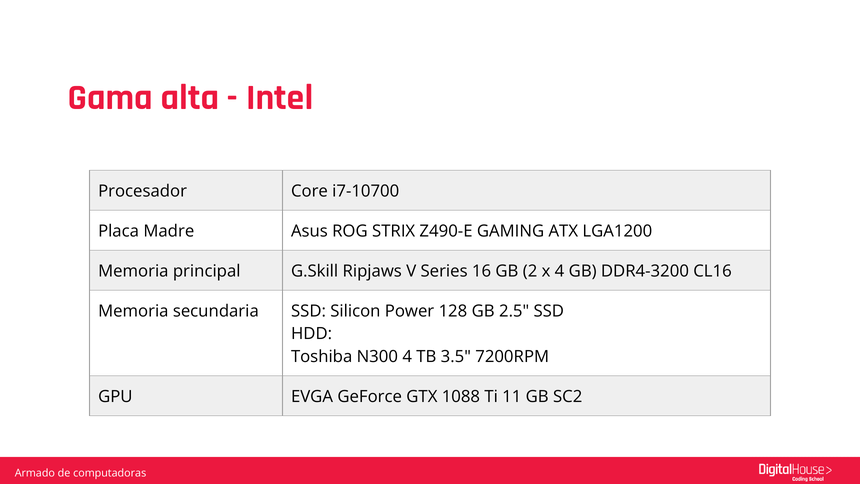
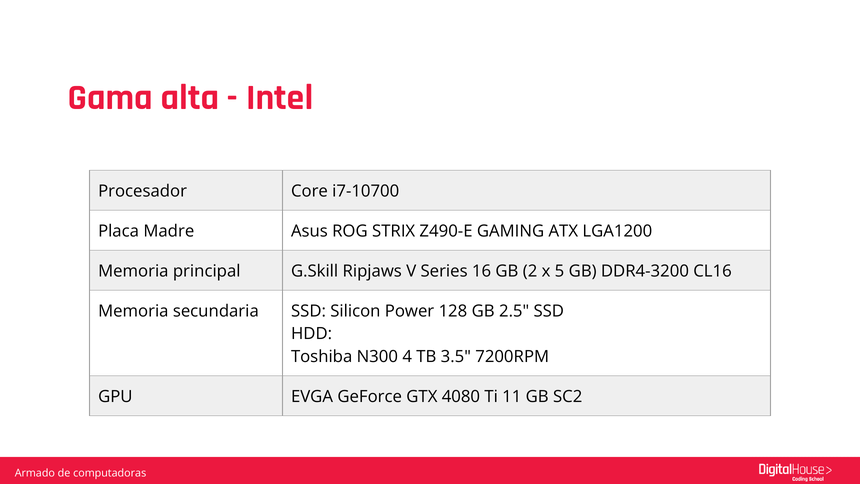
x 4: 4 -> 5
1088: 1088 -> 4080
